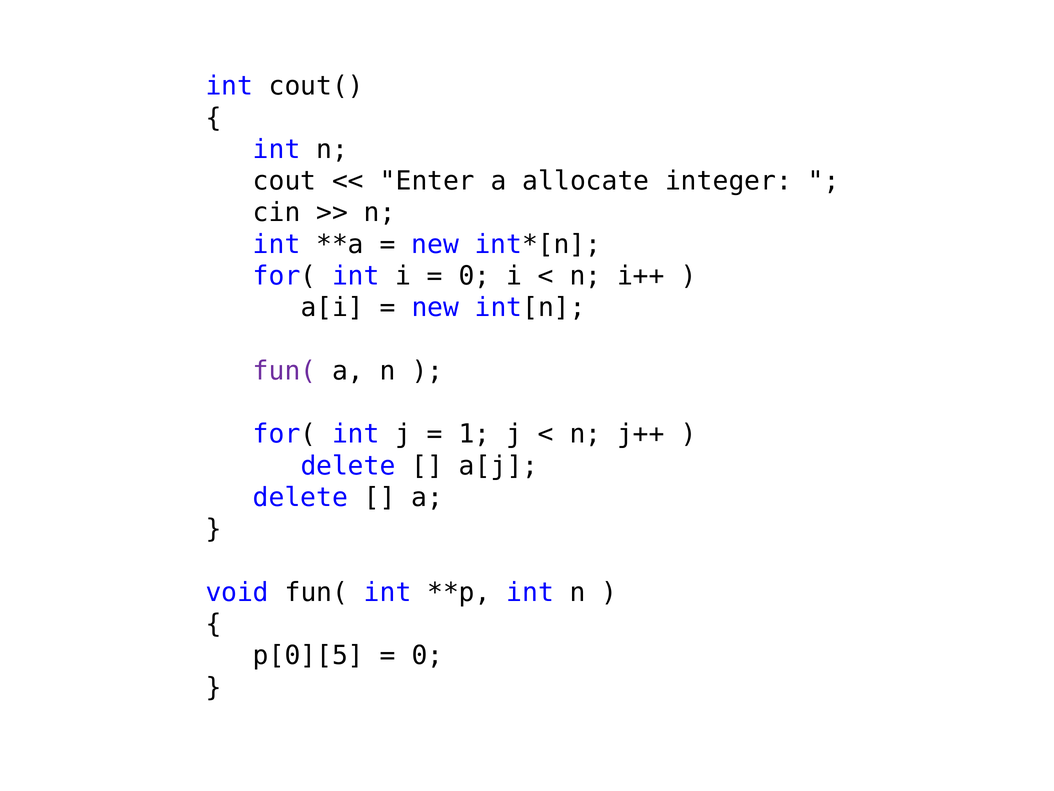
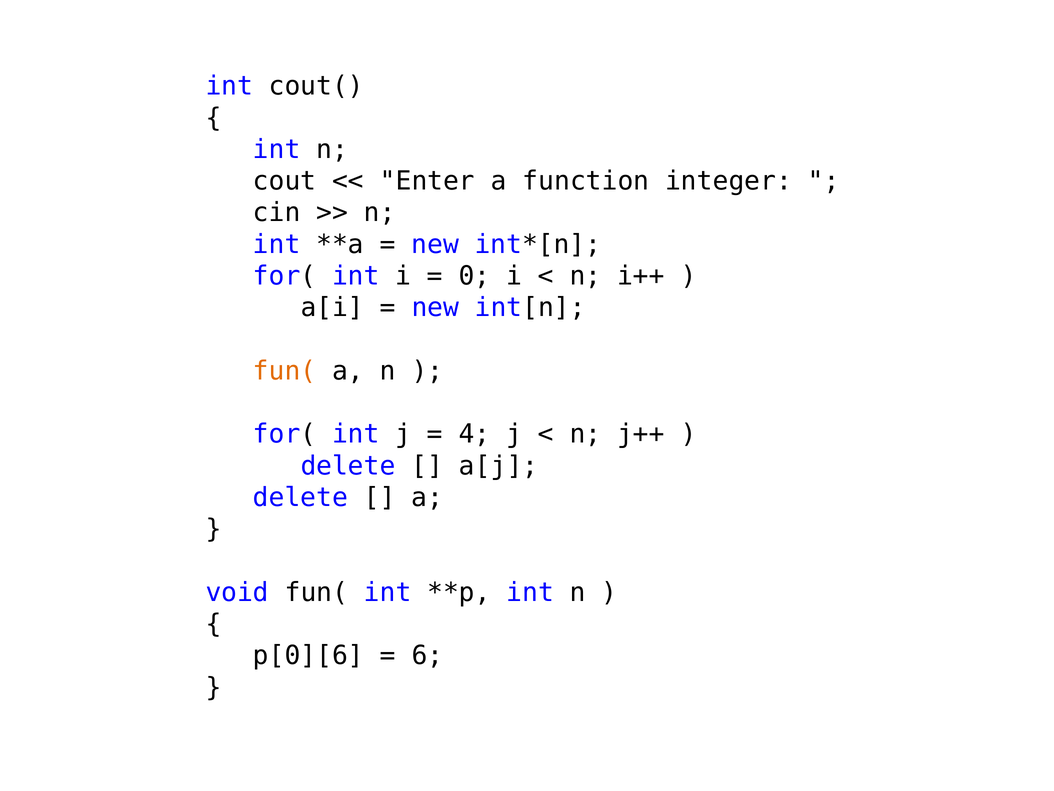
allocate: allocate -> function
fun( at (285, 371) colour: purple -> orange
1: 1 -> 4
p[0][5: p[0][5 -> p[0][6
0 at (427, 655): 0 -> 6
